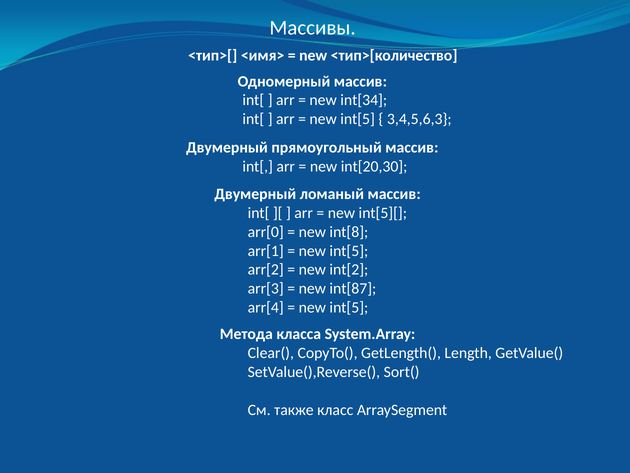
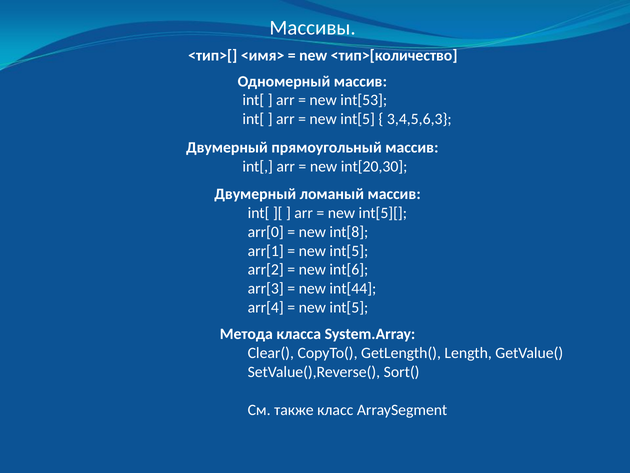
int[34: int[34 -> int[53
int[2: int[2 -> int[6
int[87: int[87 -> int[44
